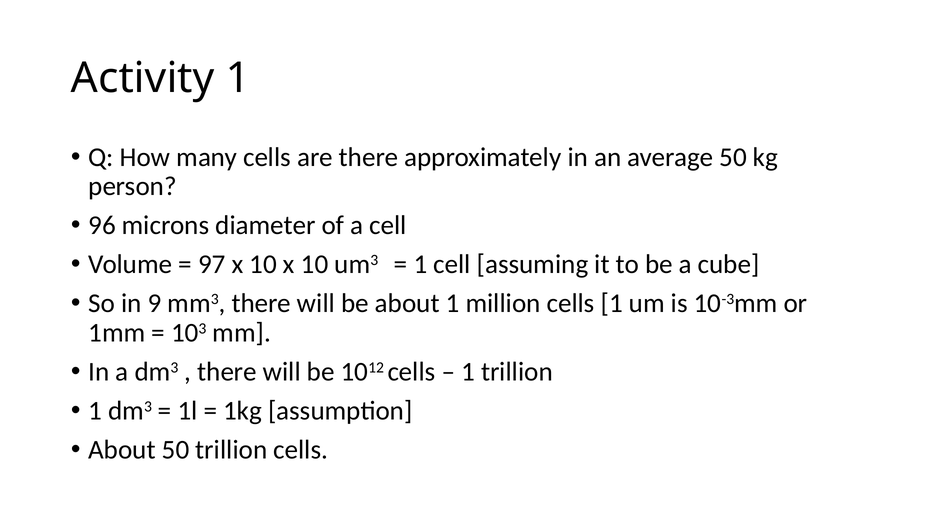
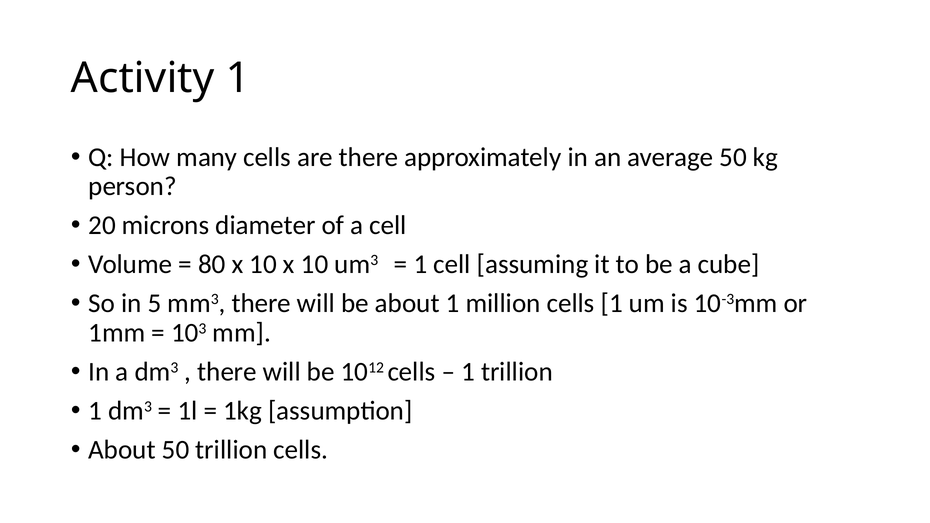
96: 96 -> 20
97: 97 -> 80
9: 9 -> 5
